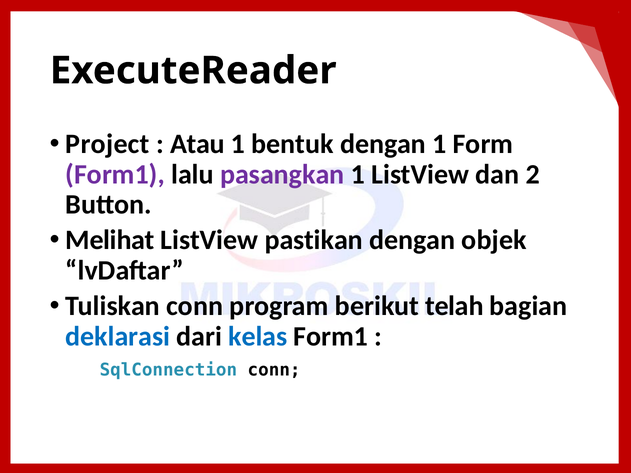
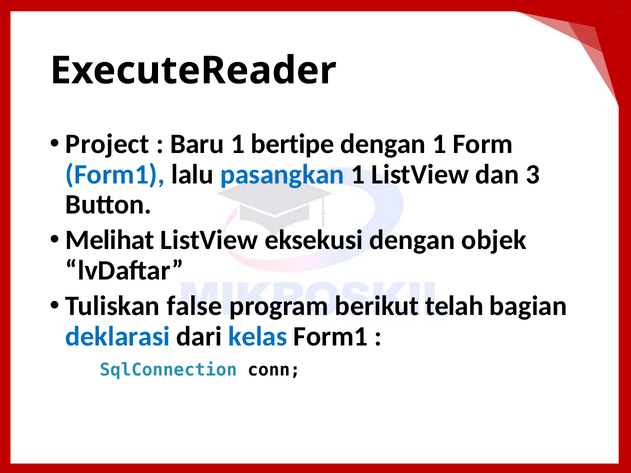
Atau: Atau -> Baru
bentuk: bentuk -> bertipe
Form1 at (115, 174) colour: purple -> blue
pasangkan colour: purple -> blue
2: 2 -> 3
pastikan: pastikan -> eksekusi
Tuliskan conn: conn -> false
